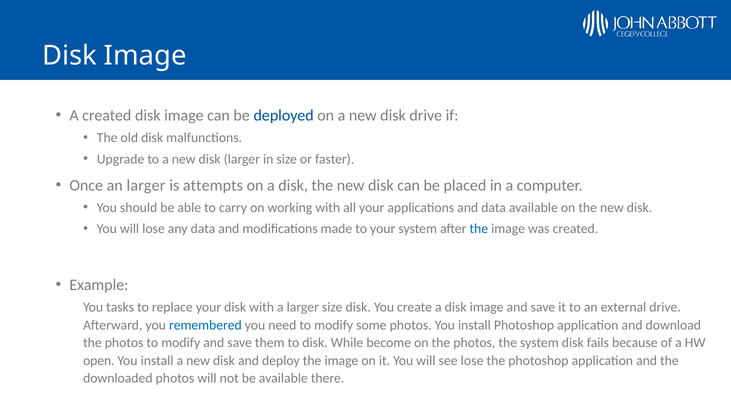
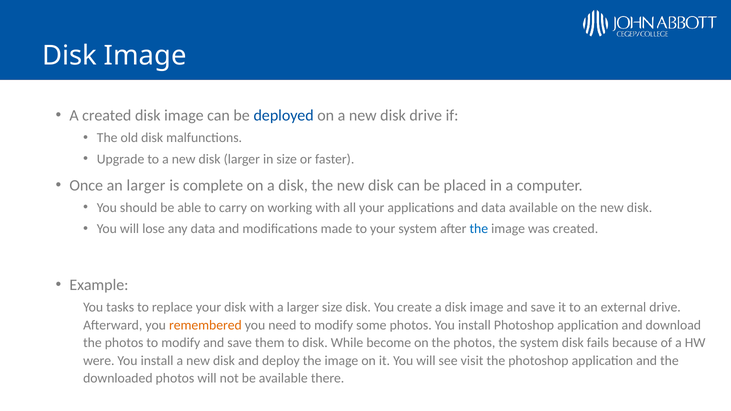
attempts: attempts -> complete
remembered colour: blue -> orange
open: open -> were
see lose: lose -> visit
